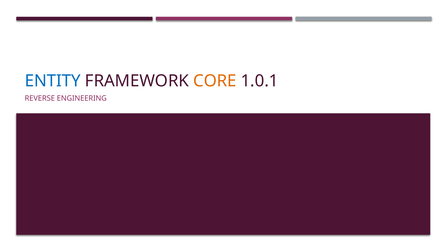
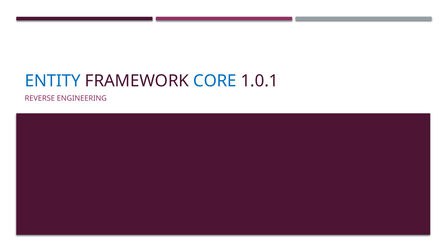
CORE colour: orange -> blue
